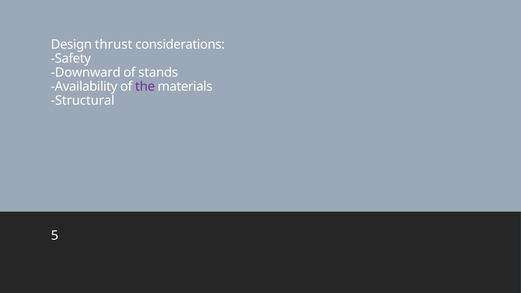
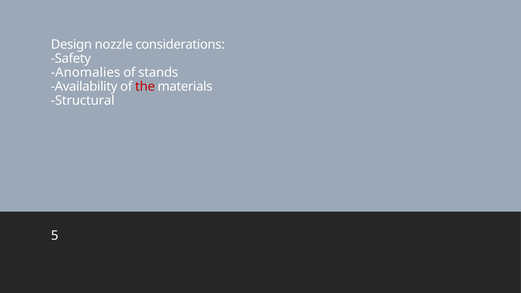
thrust: thrust -> nozzle
Downward: Downward -> Anomalies
the colour: purple -> red
